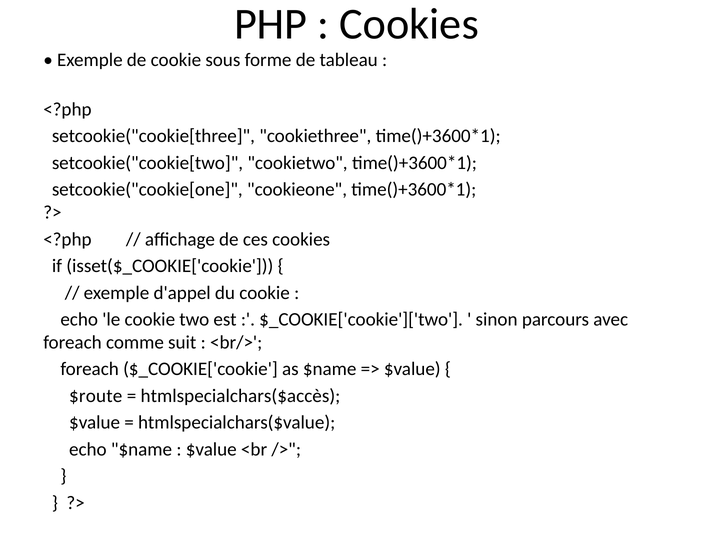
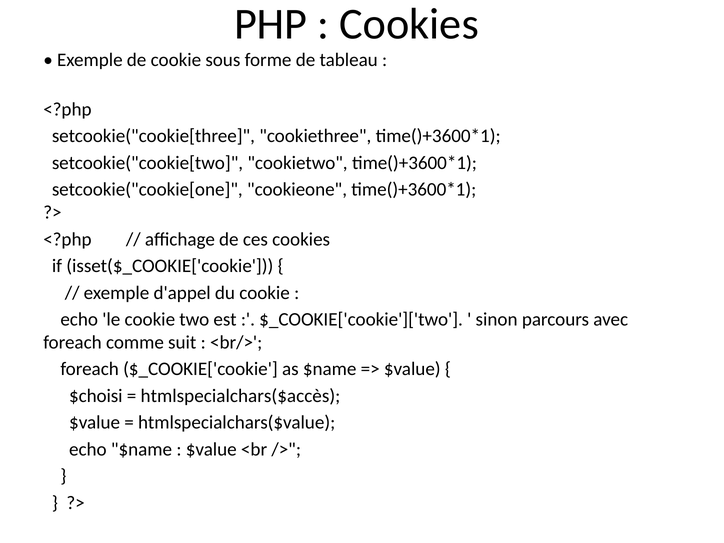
$route: $route -> $choisi
